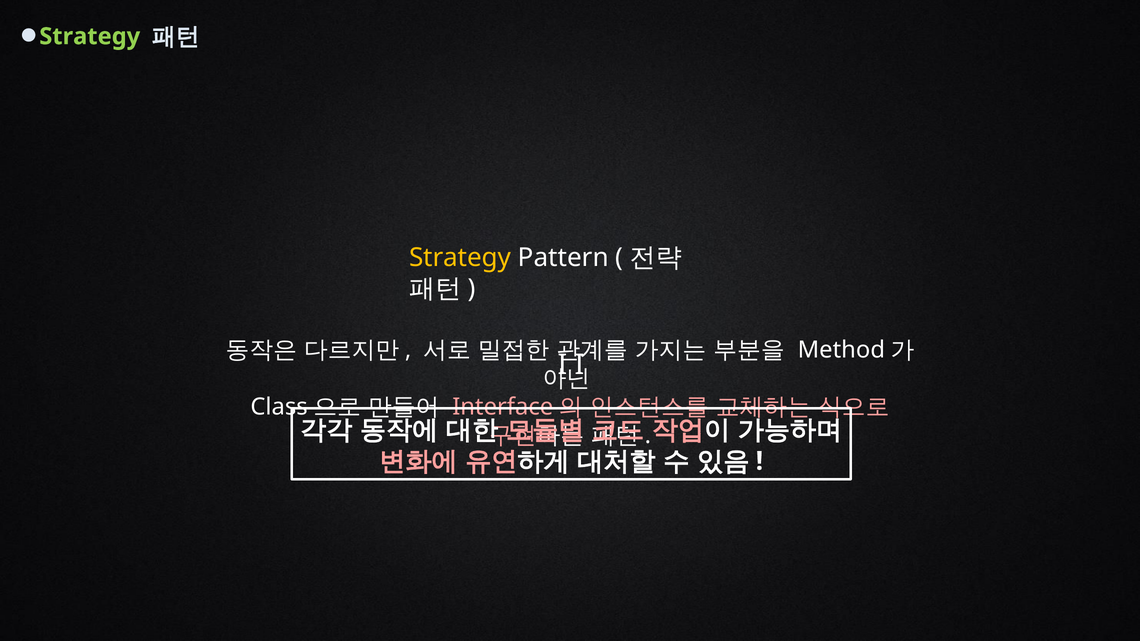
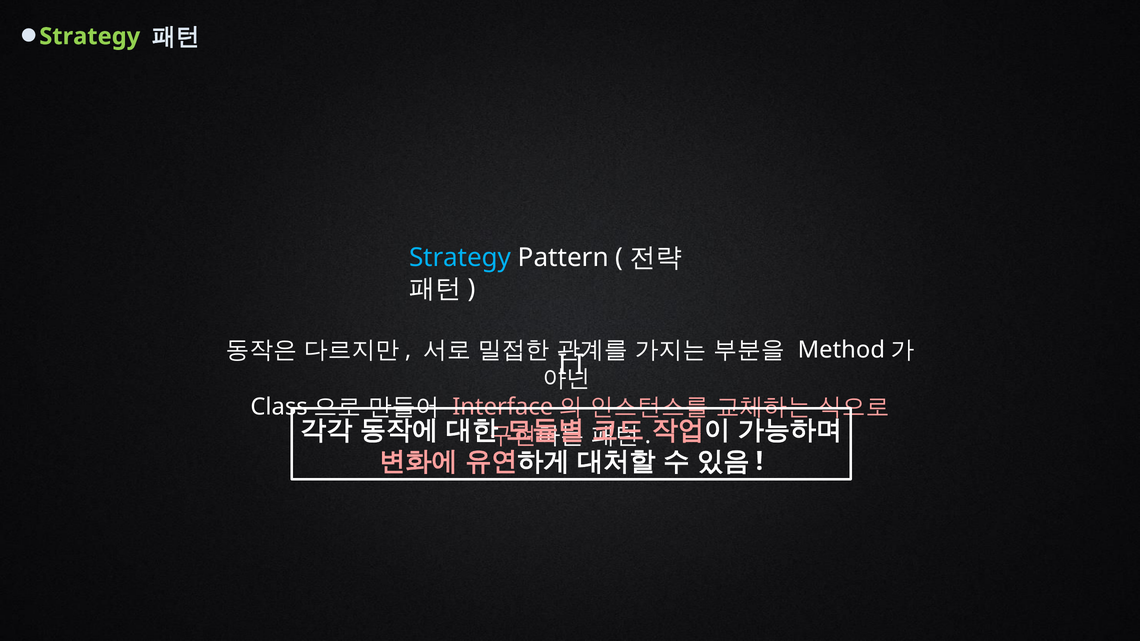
Strategy at (460, 258) colour: yellow -> light blue
